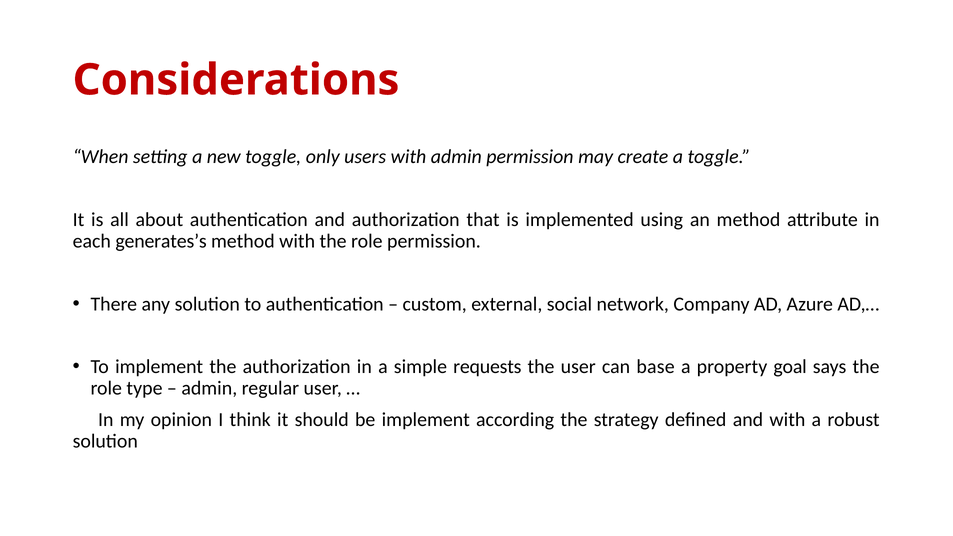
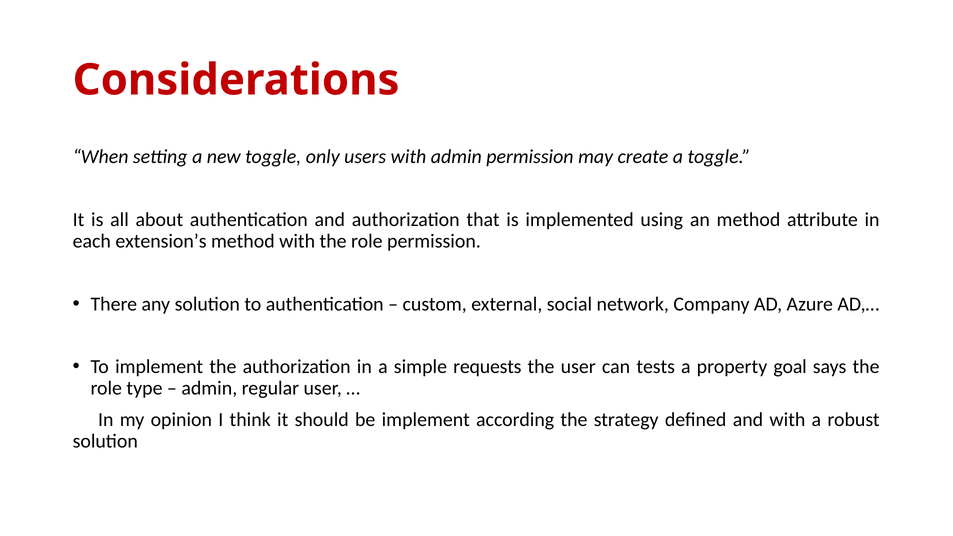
generates’s: generates’s -> extension’s
base: base -> tests
